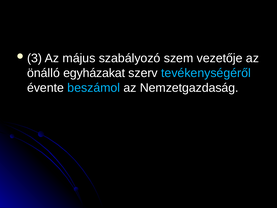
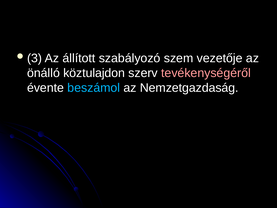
május: május -> állított
egyházakat: egyházakat -> köztulajdon
tevékenységéről colour: light blue -> pink
